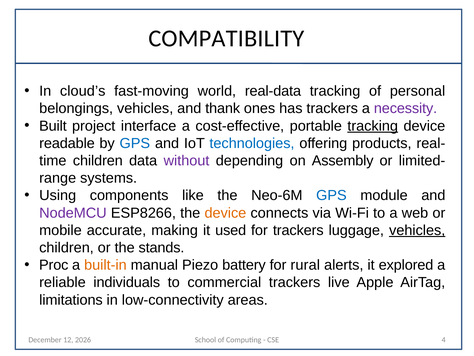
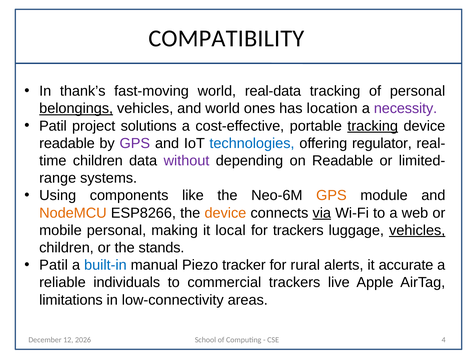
cloud’s: cloud’s -> thank’s
belongings underline: none -> present
and thank: thank -> world
has trackers: trackers -> location
Built at (53, 126): Built -> Patil
interface: interface -> solutions
GPS at (135, 143) colour: blue -> purple
products: products -> regulator
on Assembly: Assembly -> Readable
GPS at (331, 195) colour: blue -> orange
NodeMCU colour: purple -> orange
via underline: none -> present
mobile accurate: accurate -> personal
used: used -> local
Proc at (54, 265): Proc -> Patil
built-in colour: orange -> blue
battery: battery -> tracker
explored: explored -> accurate
